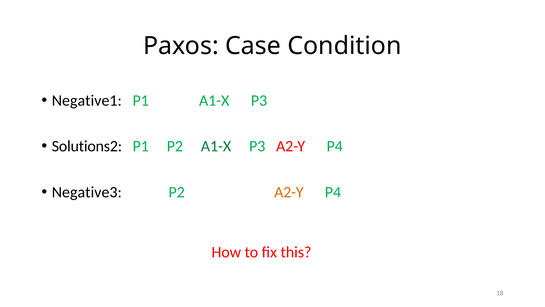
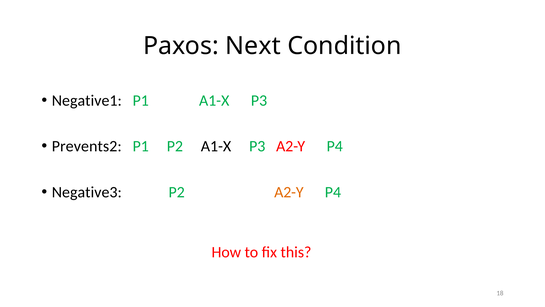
Case: Case -> Next
Solutions2: Solutions2 -> Prevents2
A1-X at (216, 146) colour: green -> black
